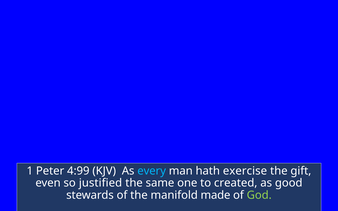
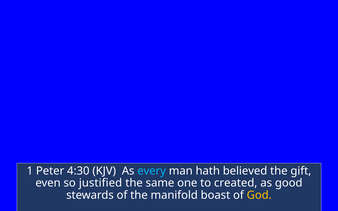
4:99: 4:99 -> 4:30
exercise: exercise -> believed
made: made -> boast
God colour: light green -> yellow
